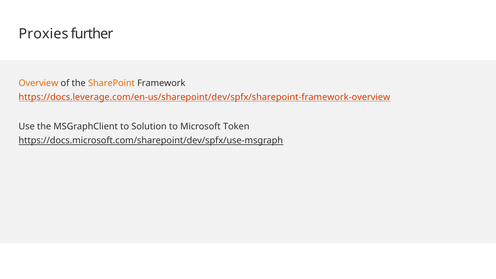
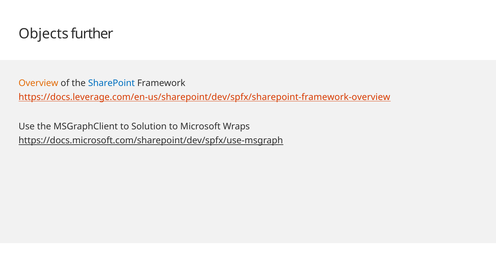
Proxies: Proxies -> Objects
SharePoint colour: orange -> blue
Token: Token -> Wraps
